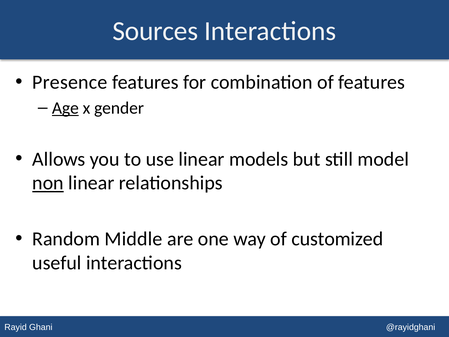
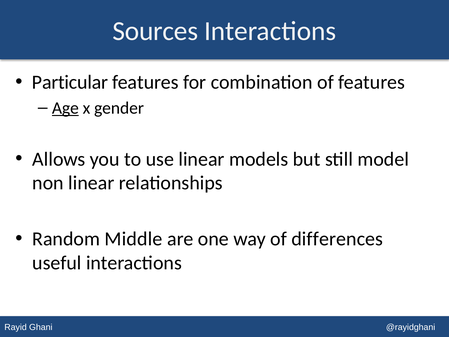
Presence: Presence -> Particular
non underline: present -> none
customized: customized -> differences
